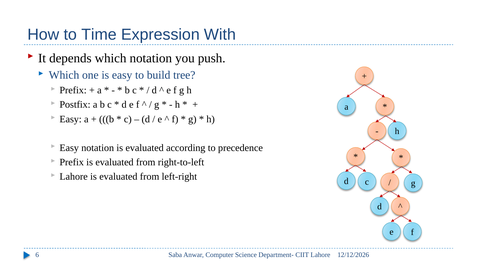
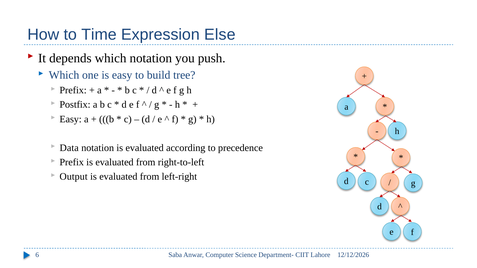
With: With -> Else
Easy at (69, 148): Easy -> Data
Lahore at (74, 177): Lahore -> Output
